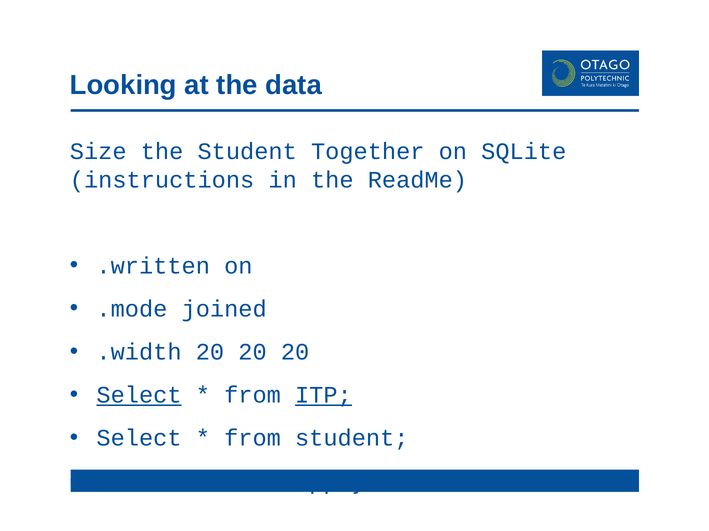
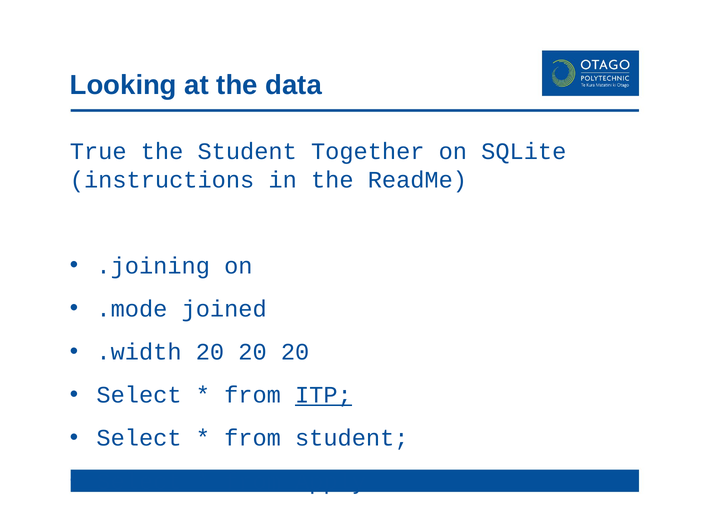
Size: Size -> True
.written: .written -> .joining
Select at (139, 396) underline: present -> none
